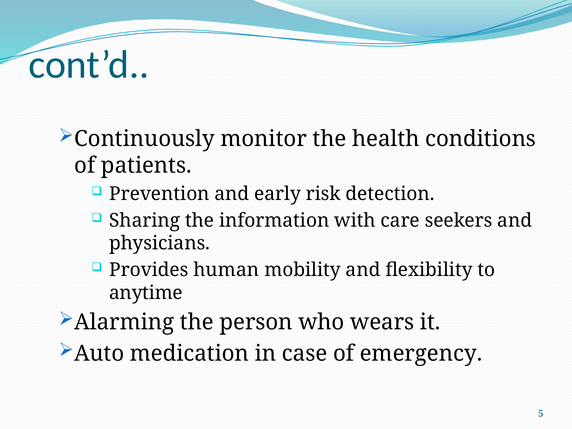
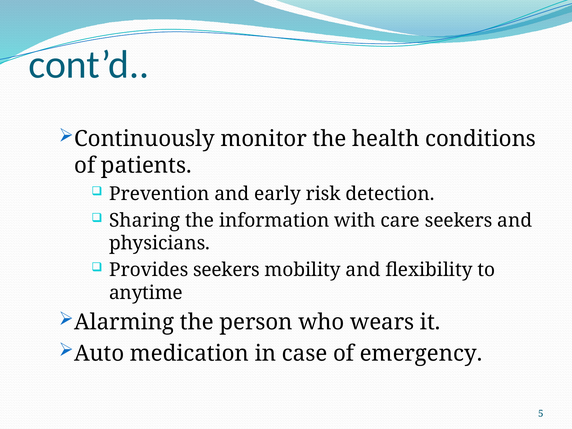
Provides human: human -> seekers
